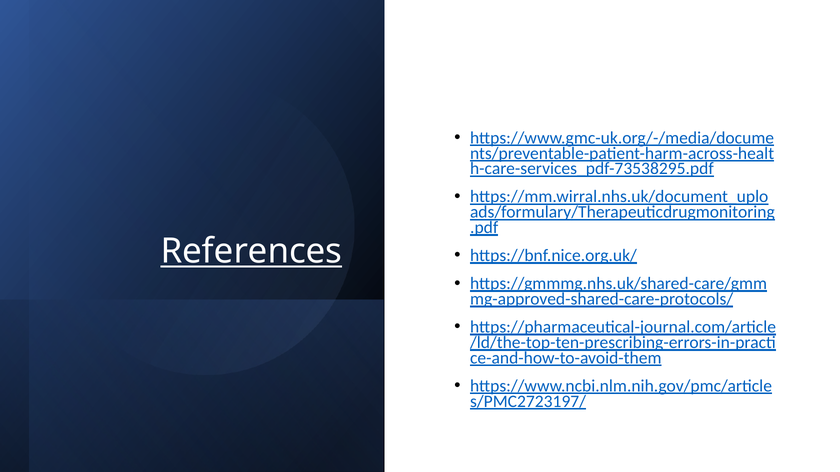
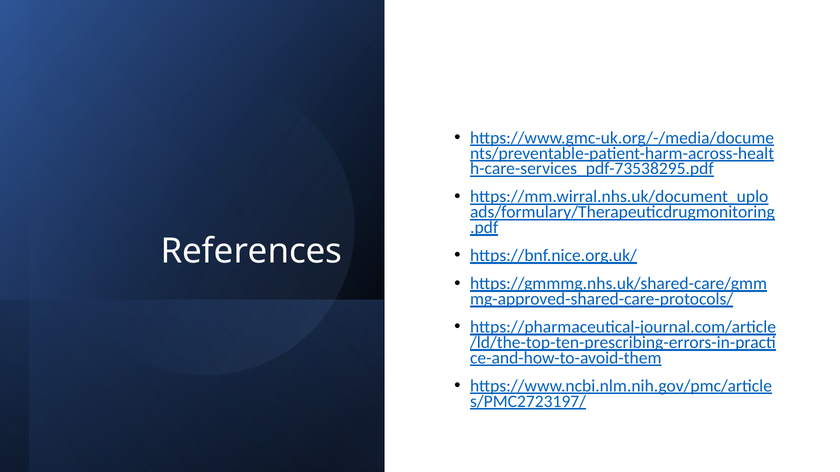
References underline: present -> none
